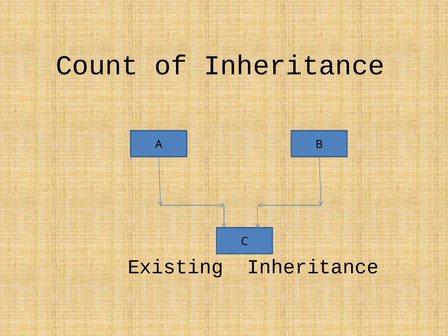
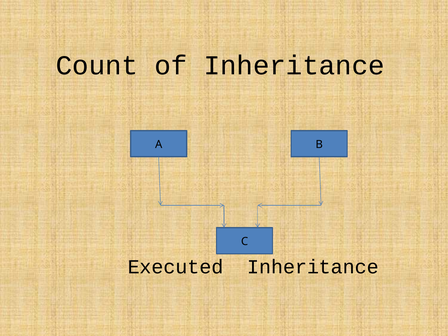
Existing: Existing -> Executed
